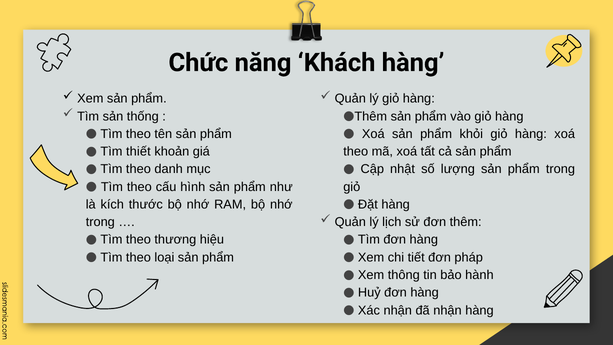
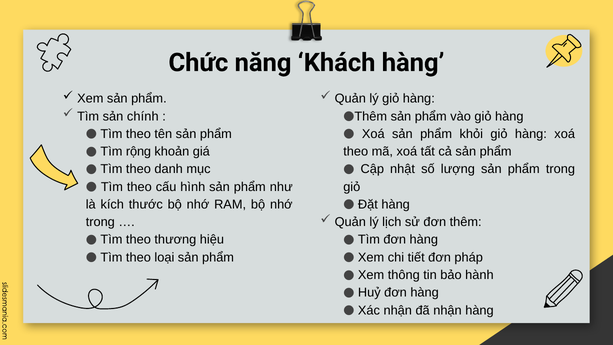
thống: thống -> chính
thiết: thiết -> rộng
